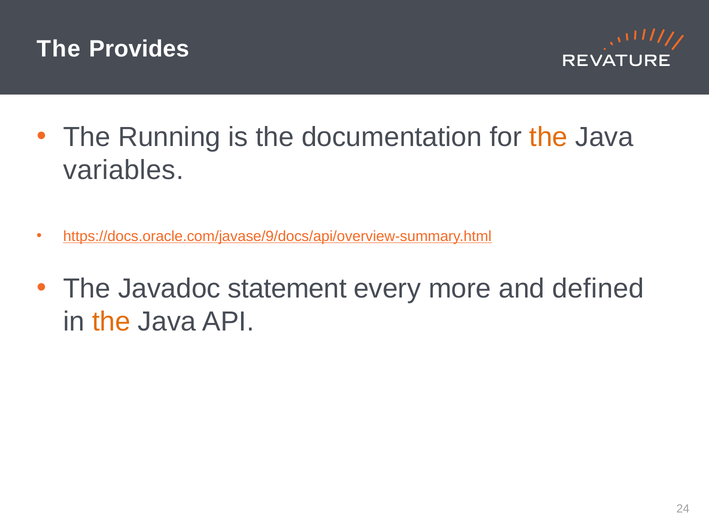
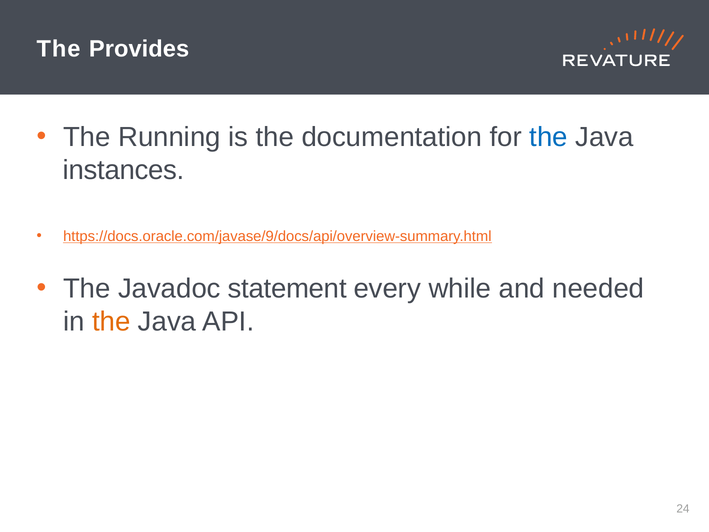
the at (549, 137) colour: orange -> blue
variables: variables -> instances
more: more -> while
defined: defined -> needed
